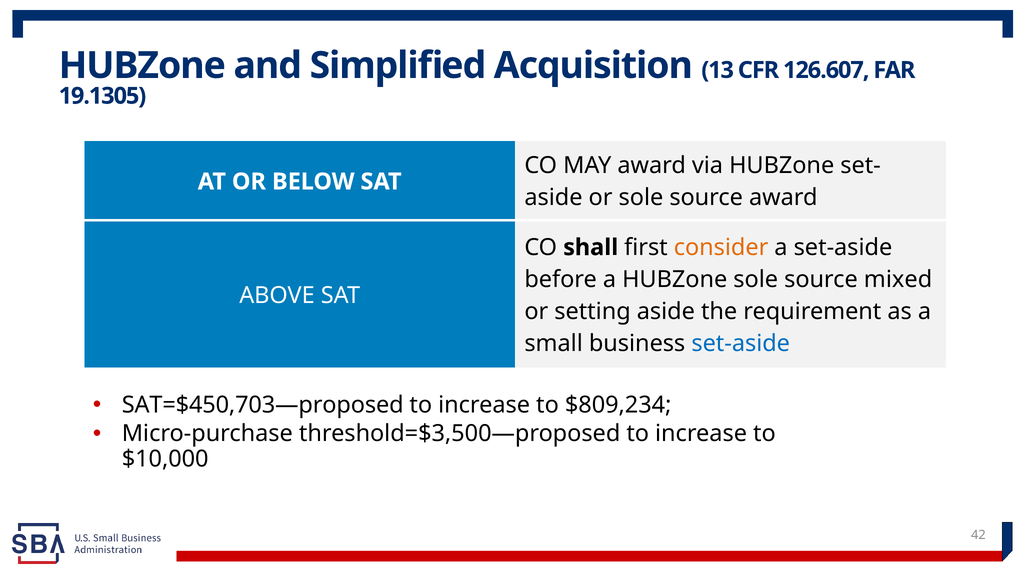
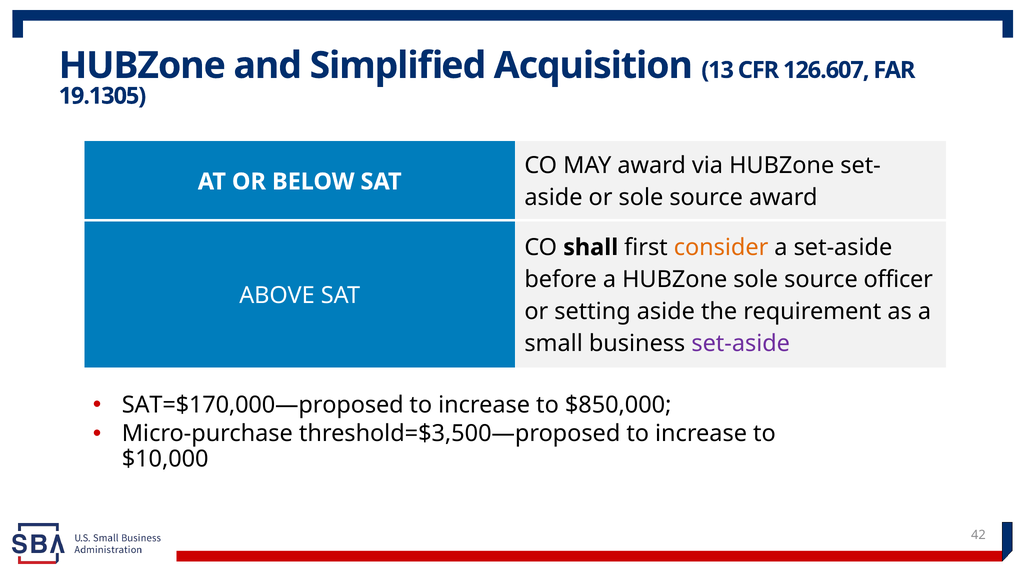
mixed: mixed -> officer
set-aside at (741, 344) colour: blue -> purple
SAT=$450,703—proposed: SAT=$450,703—proposed -> SAT=$170,000—proposed
$809,234: $809,234 -> $850,000
